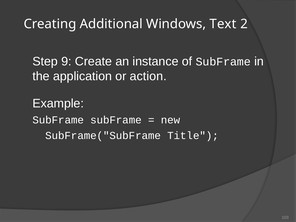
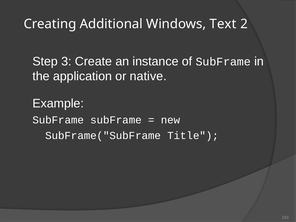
9: 9 -> 3
action: action -> native
